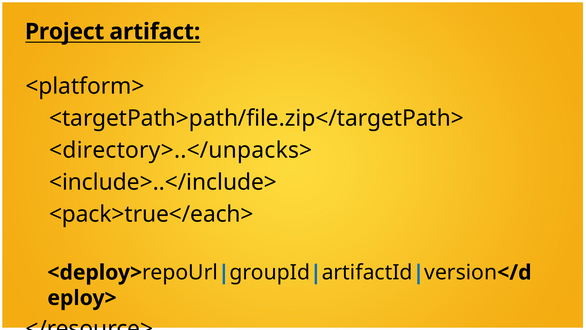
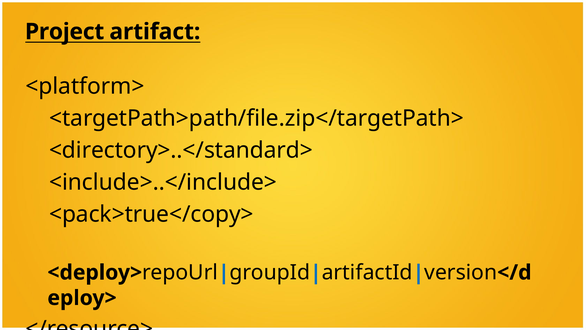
<directory>..</unpacks>: <directory>..</unpacks> -> <directory>..</standard>
<pack>true</each>: <pack>true</each> -> <pack>true</copy>
